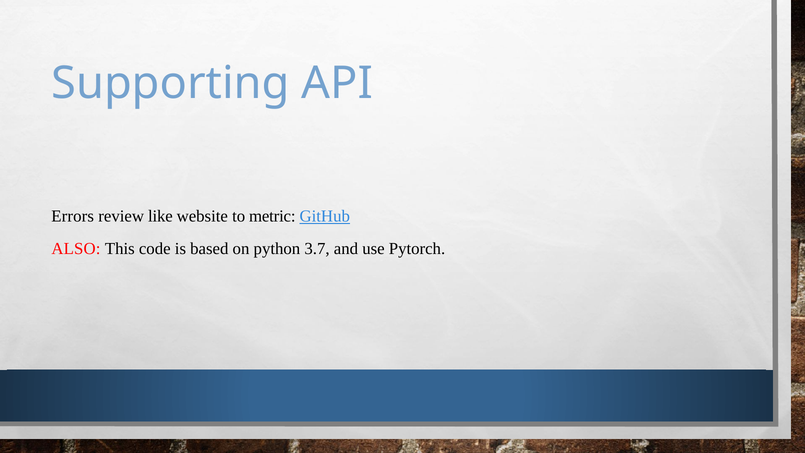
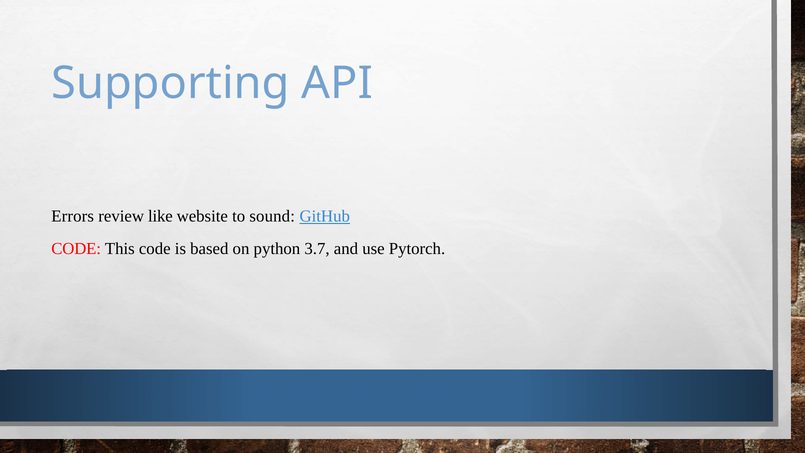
metric: metric -> sound
ALSO at (76, 249): ALSO -> CODE
